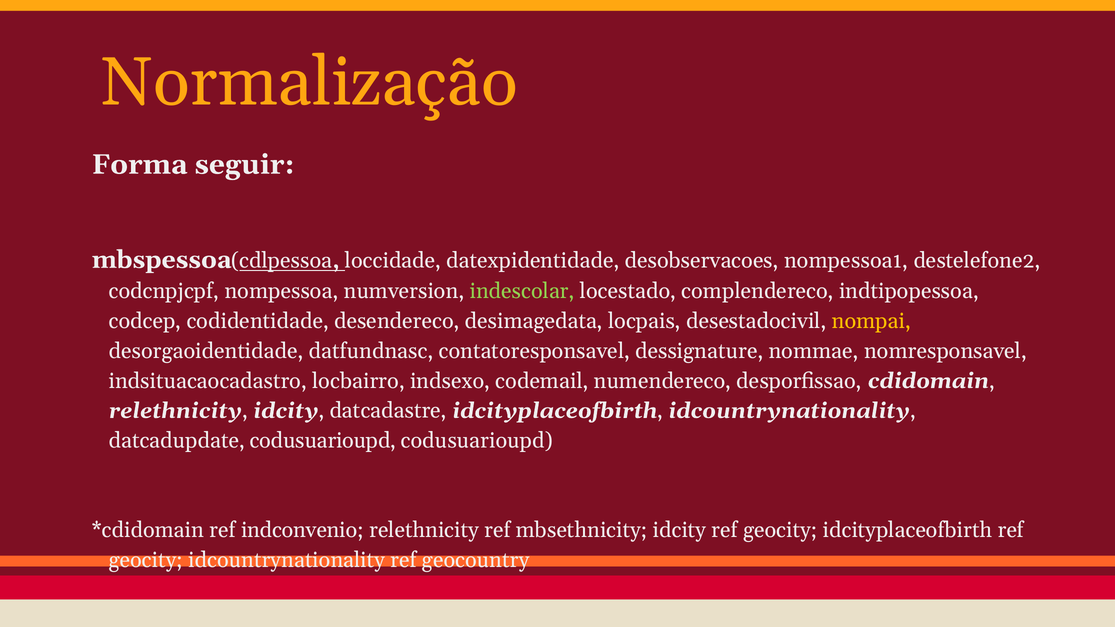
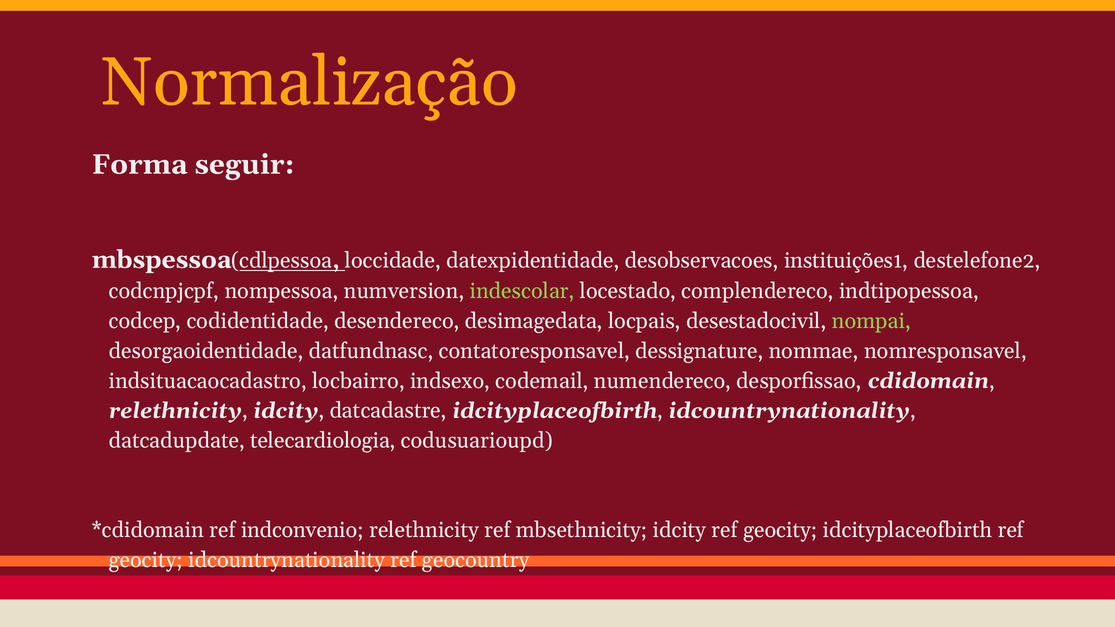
nompessoa1: nompessoa1 -> instituições1
nompai colour: yellow -> light green
datcadupdate codusuarioupd: codusuarioupd -> telecardiologia
